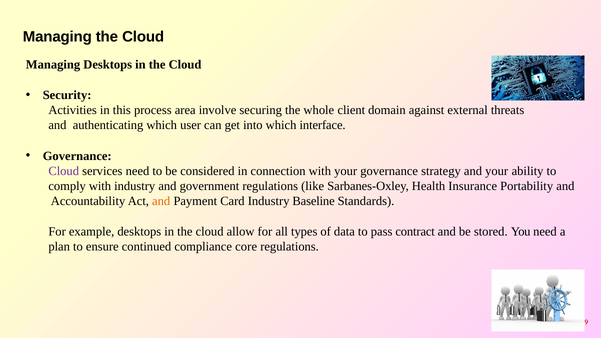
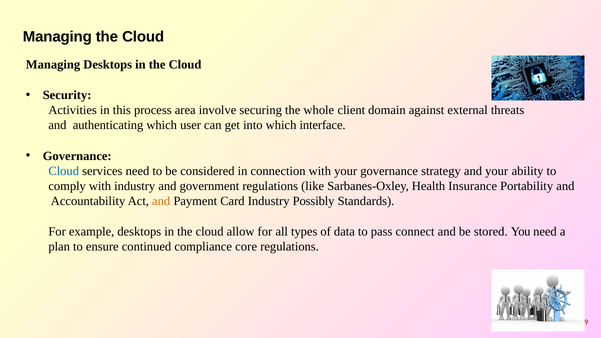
Cloud at (64, 171) colour: purple -> blue
Baseline: Baseline -> Possibly
contract: contract -> connect
